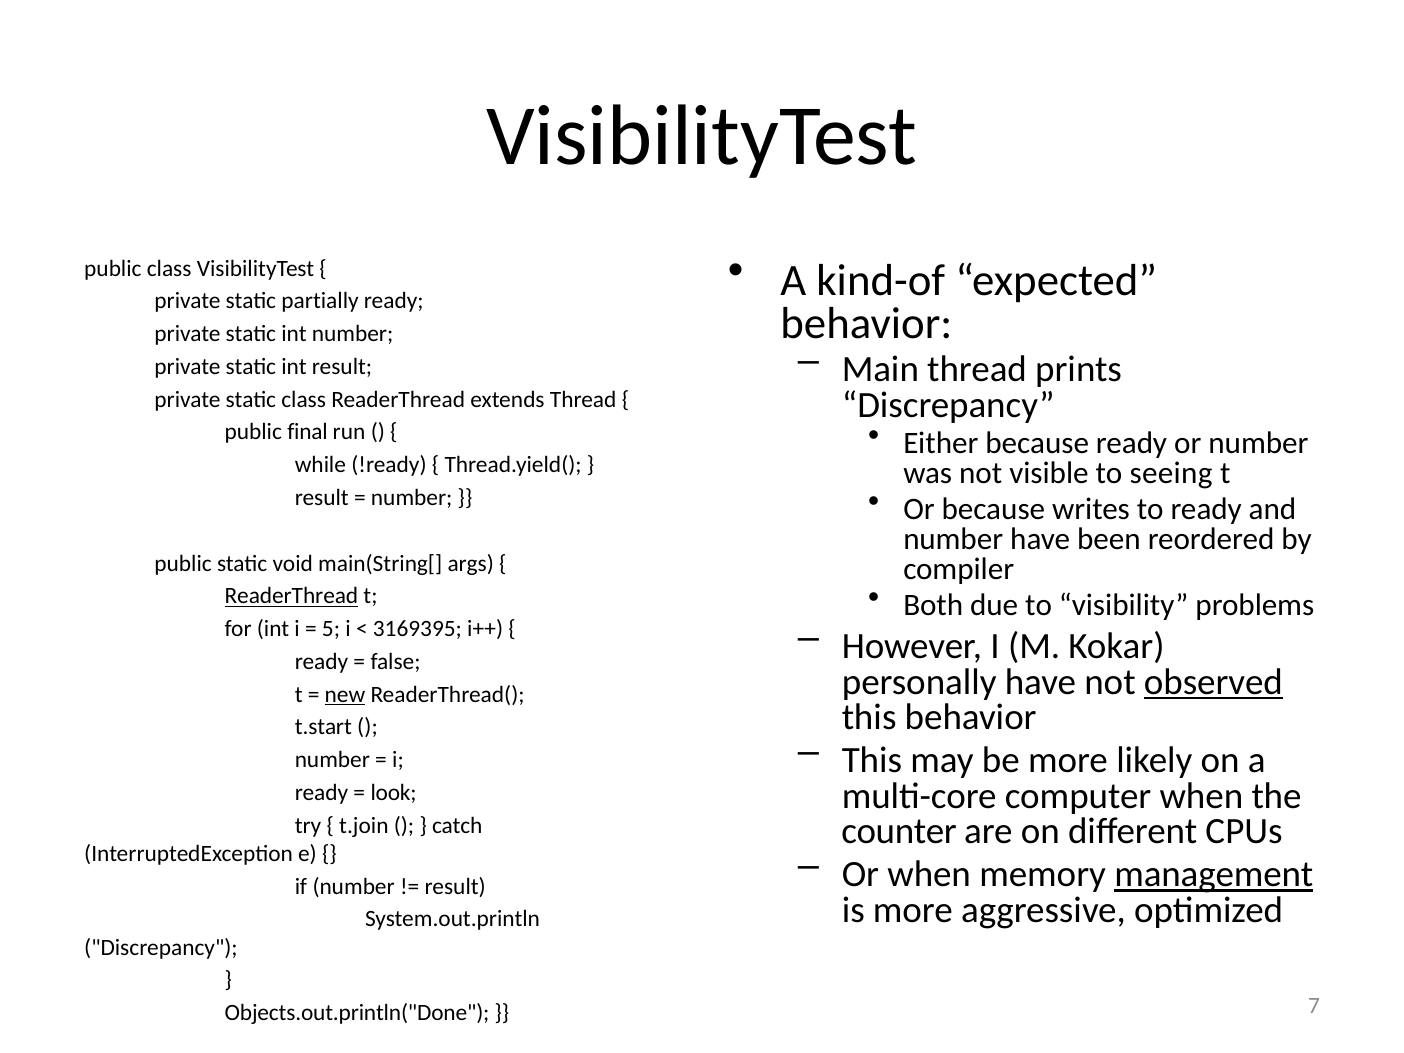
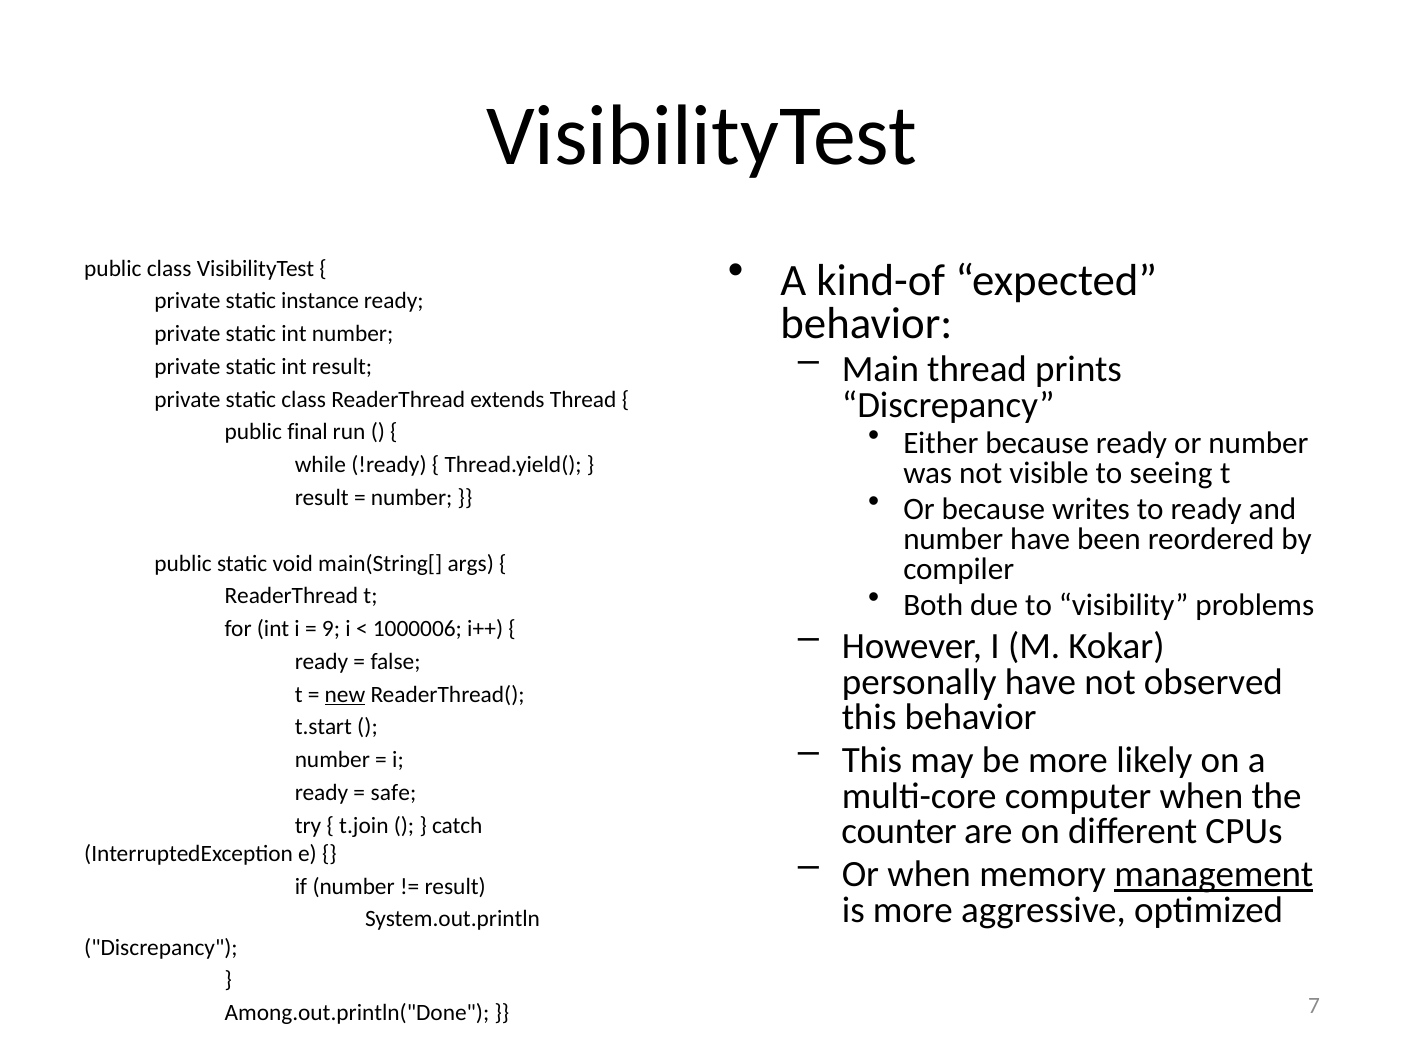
partially: partially -> instance
ReaderThread at (291, 596) underline: present -> none
5: 5 -> 9
3169395: 3169395 -> 1000006
observed underline: present -> none
look: look -> safe
Objects.out.println("Done: Objects.out.println("Done -> Among.out.println("Done
